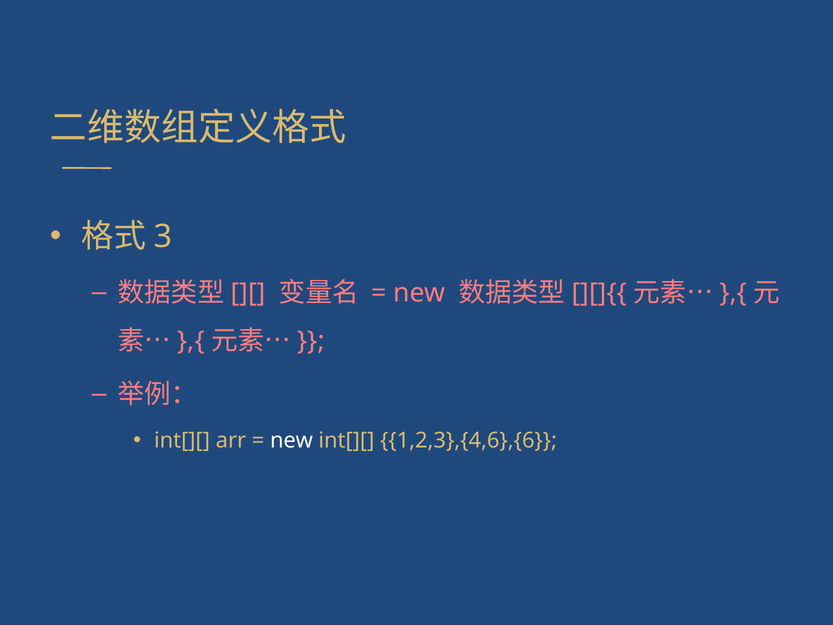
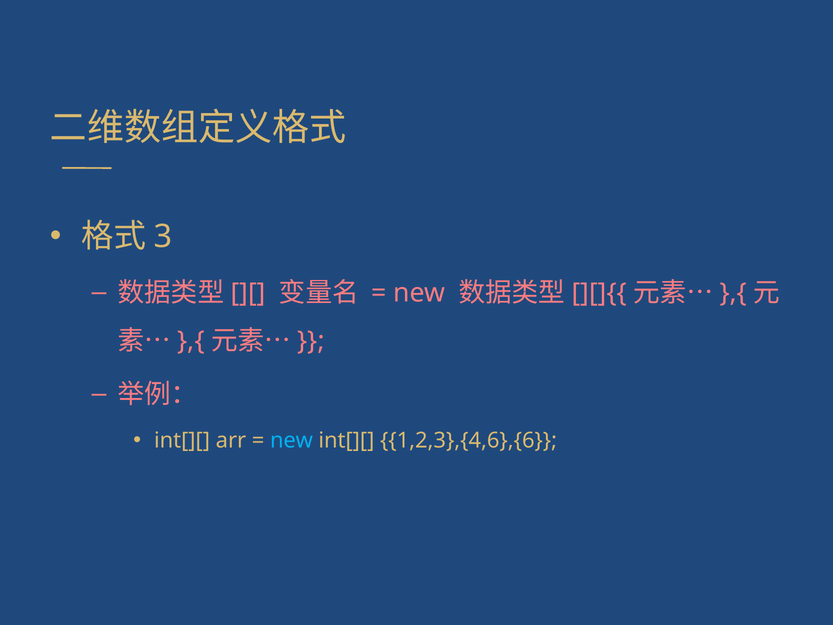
new at (291, 441) colour: white -> light blue
